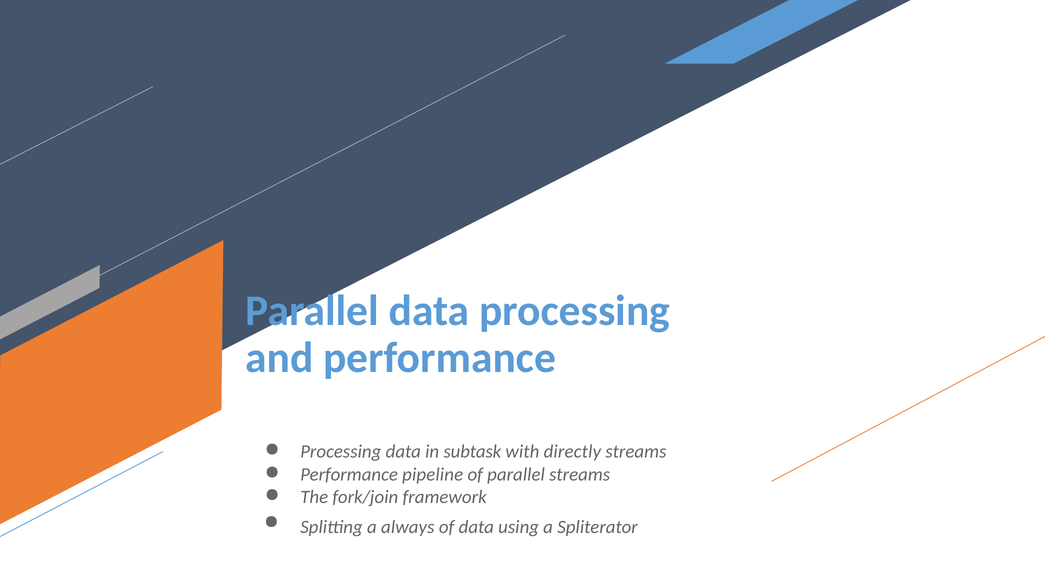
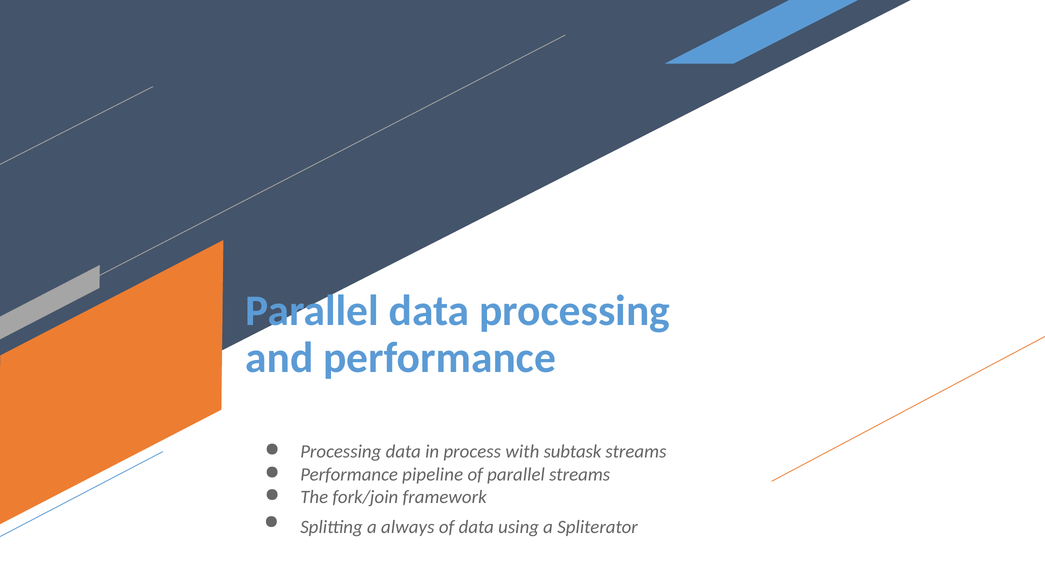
subtask: subtask -> process
directly: directly -> subtask
